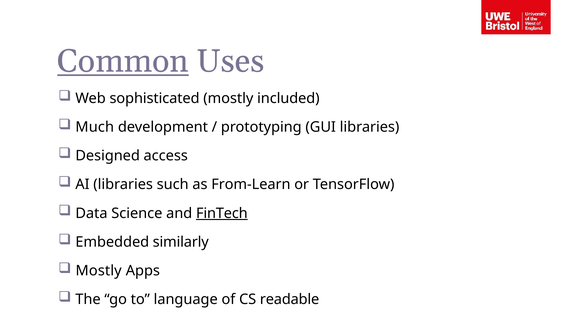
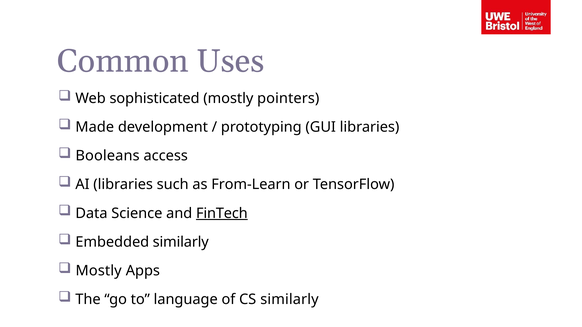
Common underline: present -> none
included: included -> pointers
Much: Much -> Made
Designed: Designed -> Booleans
CS readable: readable -> similarly
